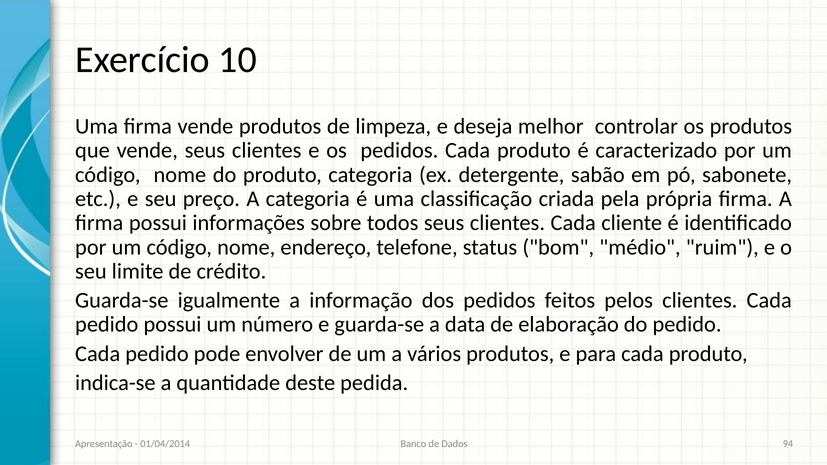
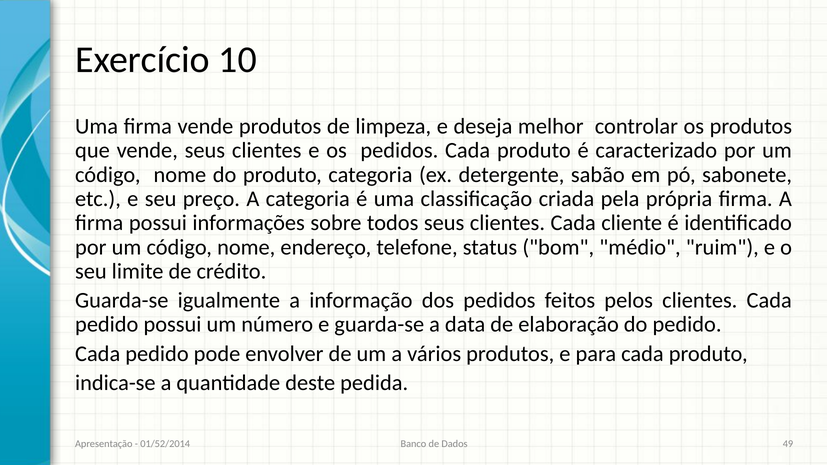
94: 94 -> 49
01/04/2014: 01/04/2014 -> 01/52/2014
